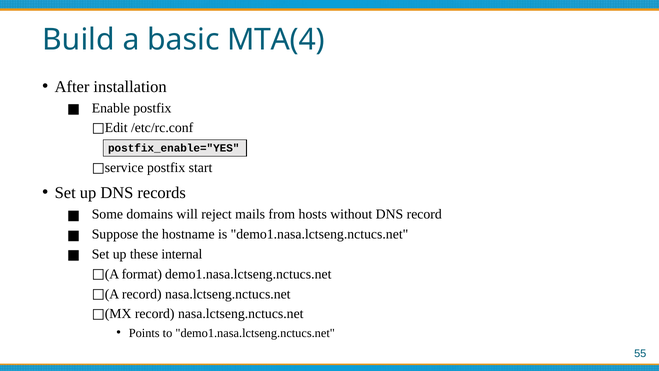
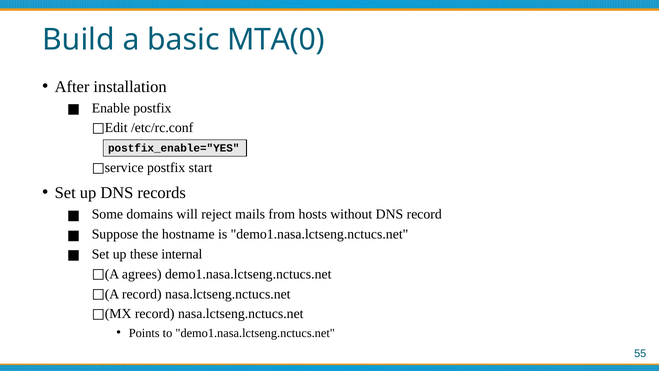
MTA(4: MTA(4 -> MTA(0
format: format -> agrees
